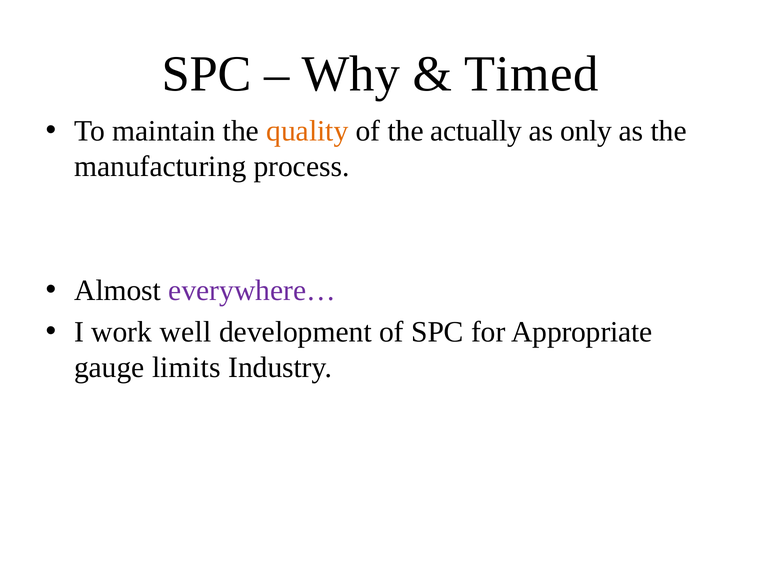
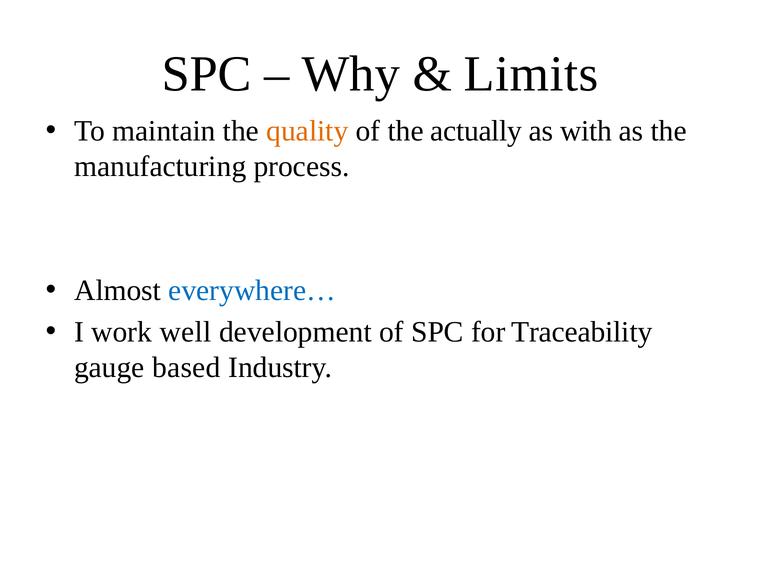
Timed: Timed -> Limits
only: only -> with
everywhere… colour: purple -> blue
Appropriate: Appropriate -> Traceability
limits: limits -> based
